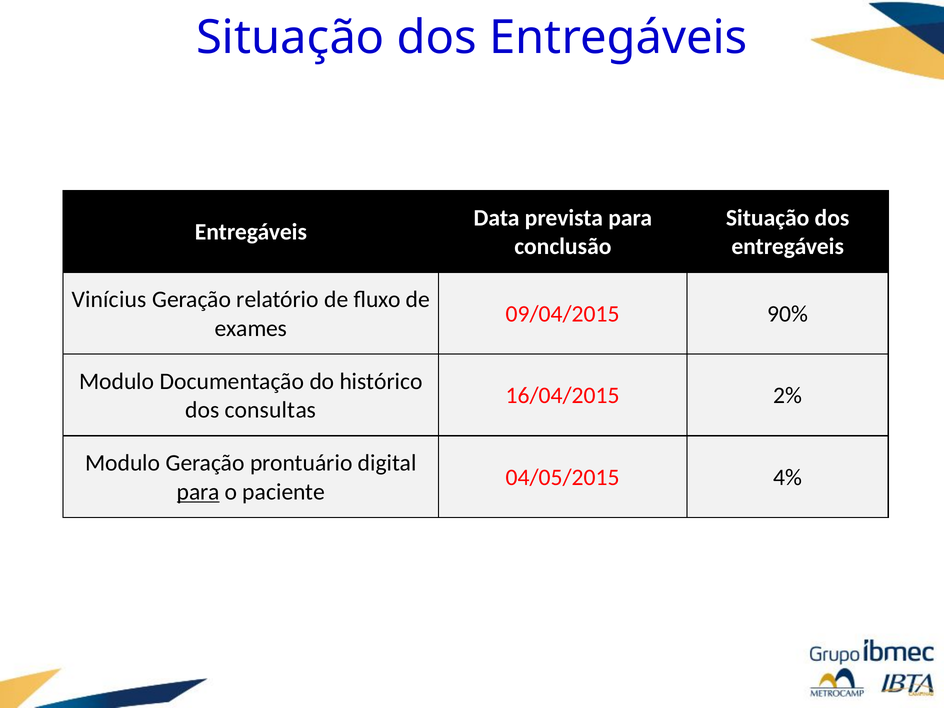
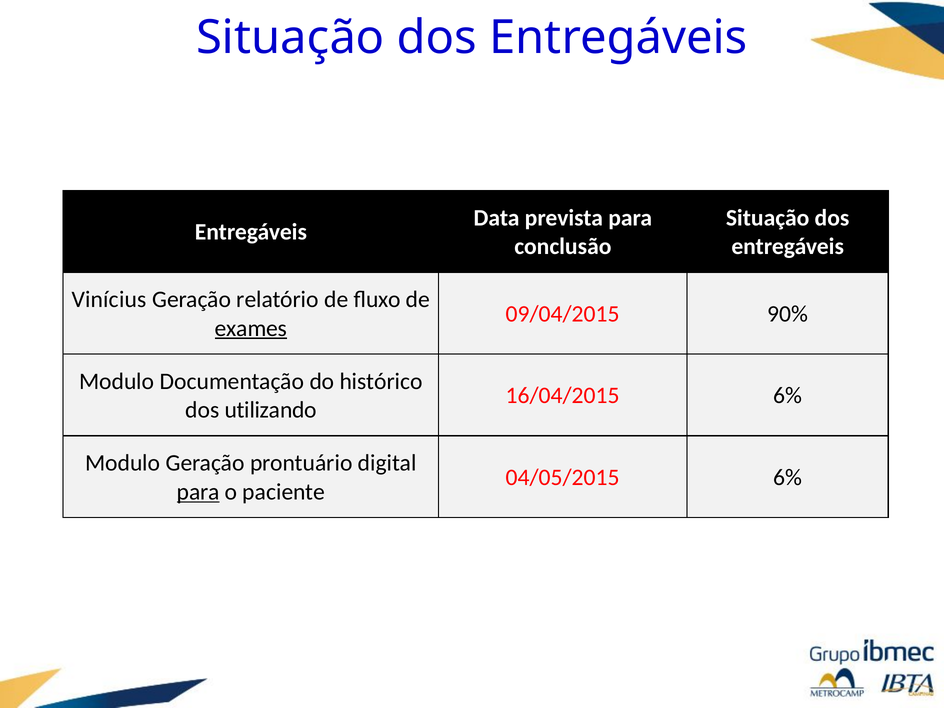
exames underline: none -> present
16/04/2015 2%: 2% -> 6%
consultas: consultas -> utilizando
04/05/2015 4%: 4% -> 6%
